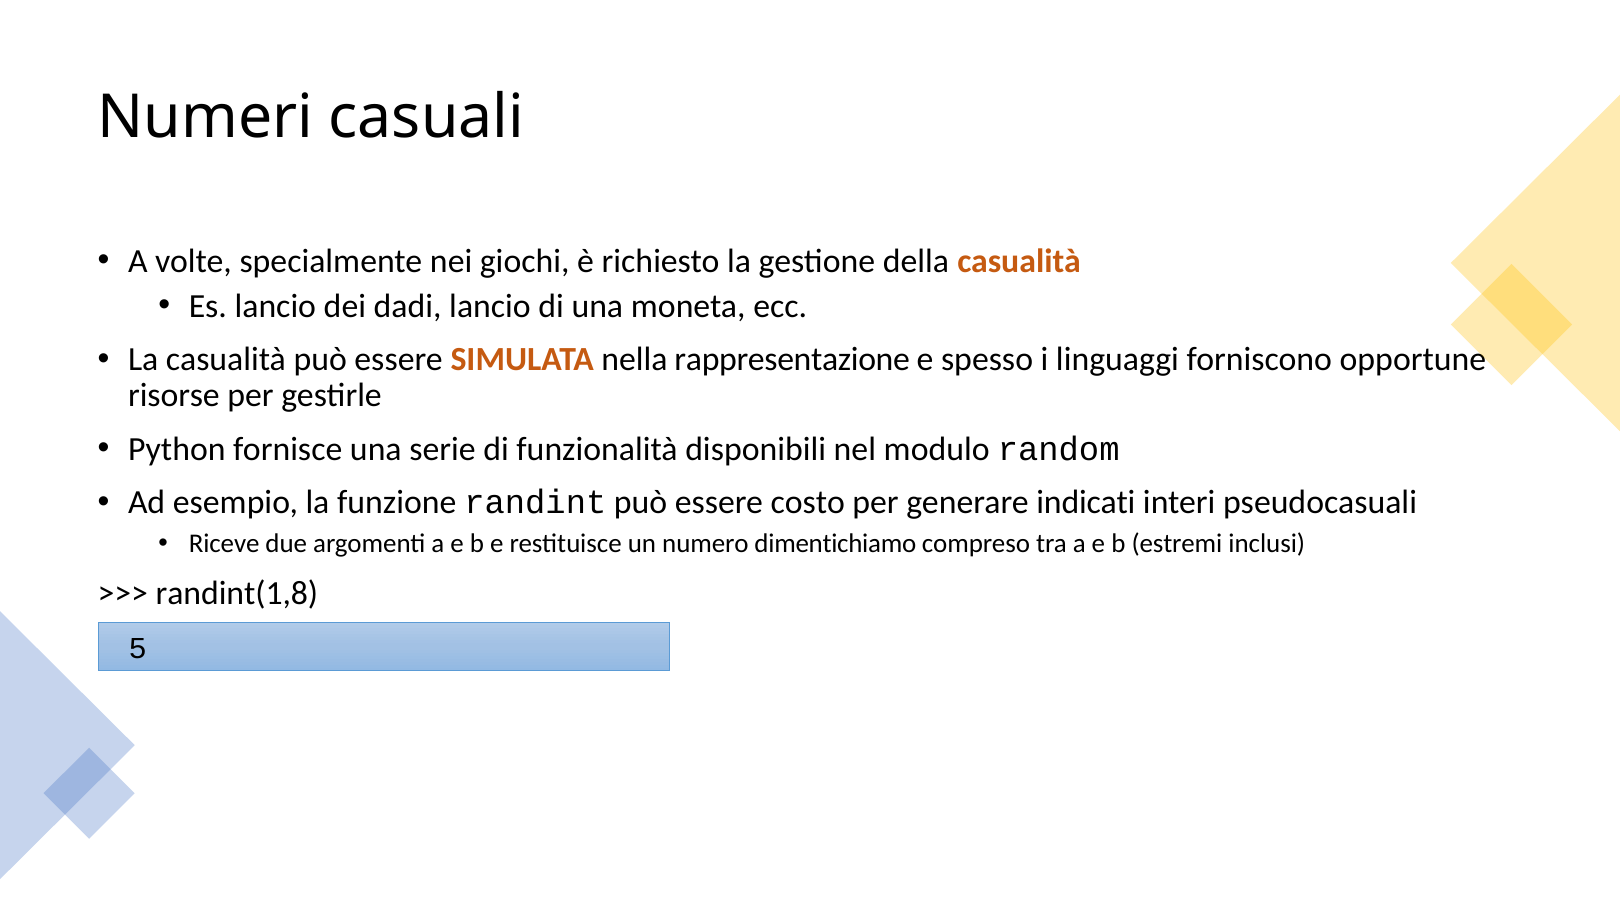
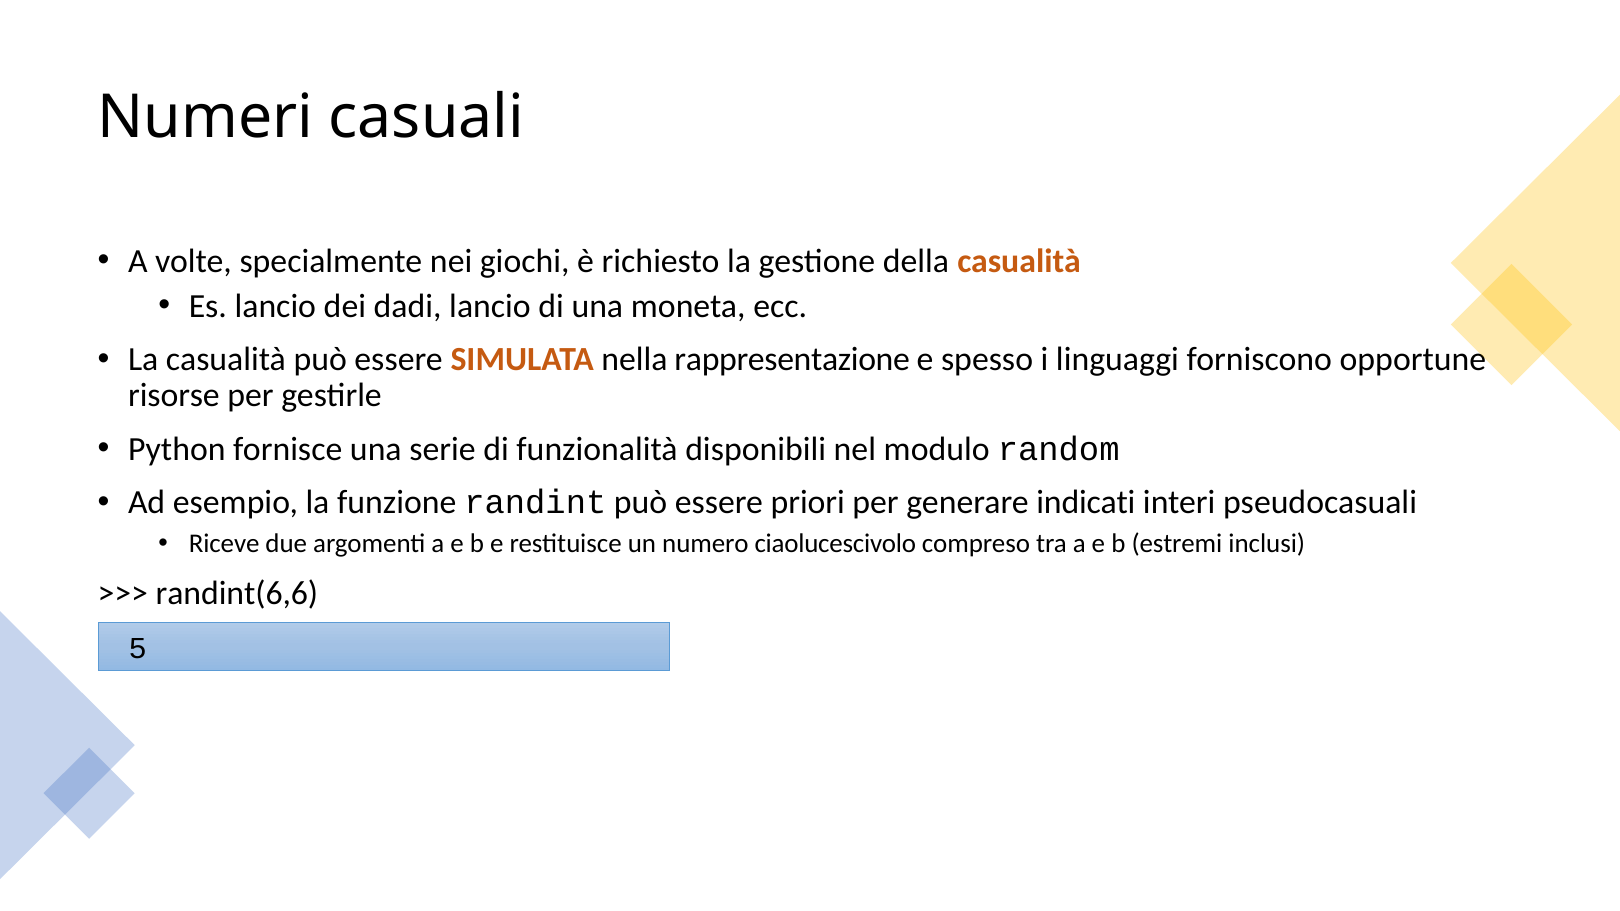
costo: costo -> priori
dimentichiamo: dimentichiamo -> ciaolucescivolo
randint(1,8: randint(1,8 -> randint(6,6
